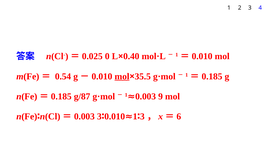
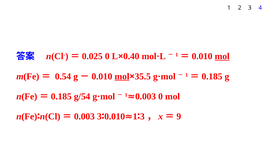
mol at (222, 56) underline: none -> present
g/87: g/87 -> g/54
9 at (161, 97): 9 -> 0
6: 6 -> 9
